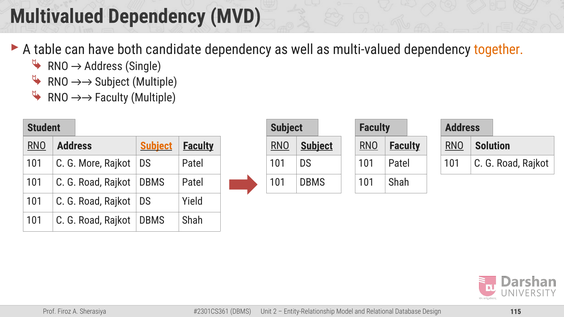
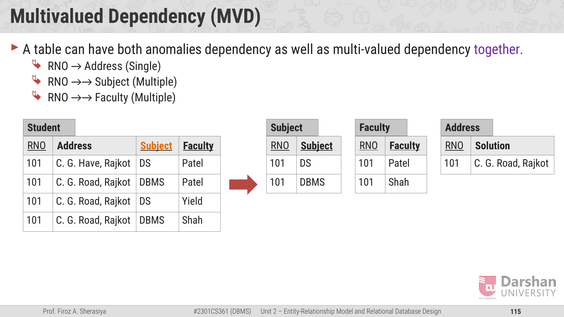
candidate: candidate -> anomalies
together colour: orange -> purple
G More: More -> Have
